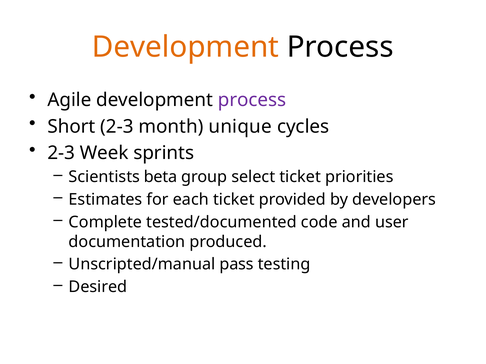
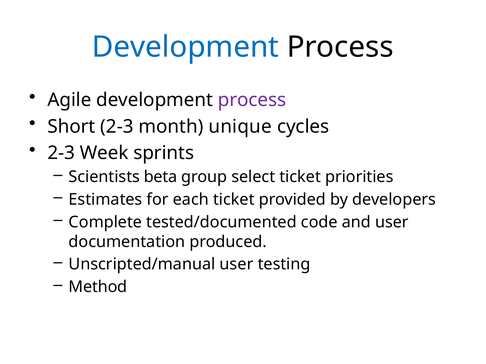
Development at (185, 47) colour: orange -> blue
Unscripted/manual pass: pass -> user
Desired: Desired -> Method
